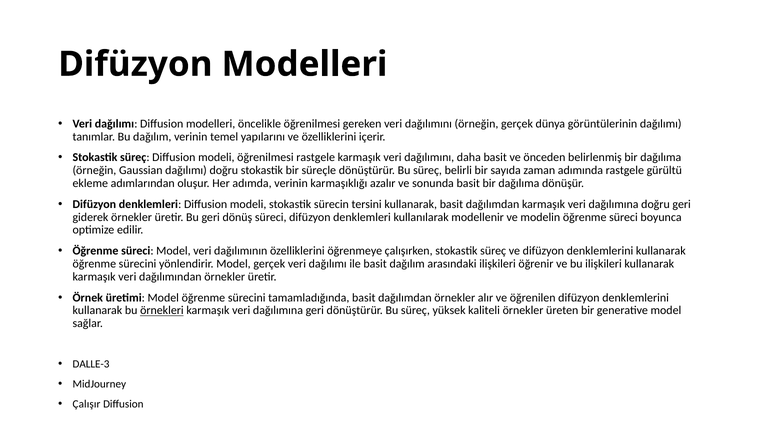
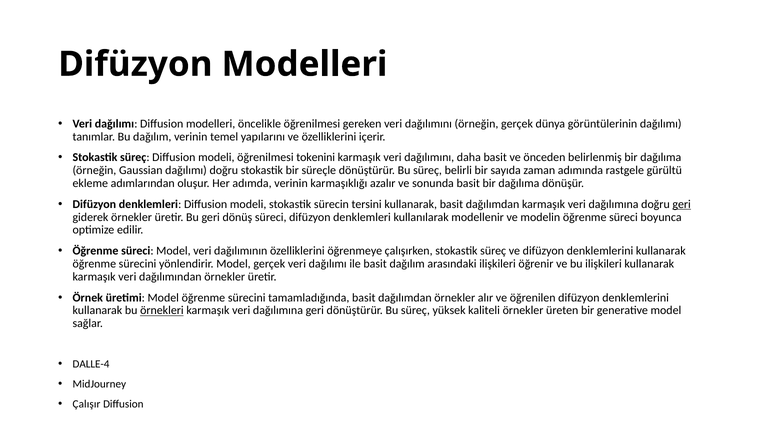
öğrenilmesi rastgele: rastgele -> tokenini
geri at (682, 204) underline: none -> present
DALLE-3: DALLE-3 -> DALLE-4
